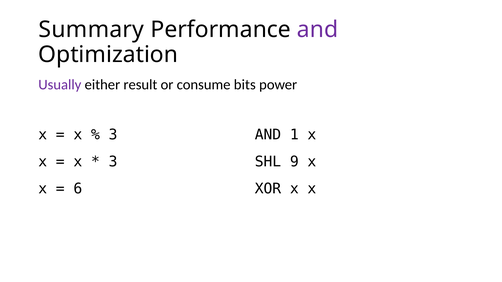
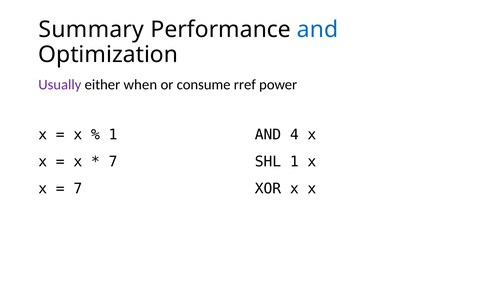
and at (318, 30) colour: purple -> blue
result: result -> when
bits: bits -> rref
3 at (113, 135): 3 -> 1
1: 1 -> 4
3 at (113, 162): 3 -> 7
SHL 9: 9 -> 1
6 at (78, 189): 6 -> 7
